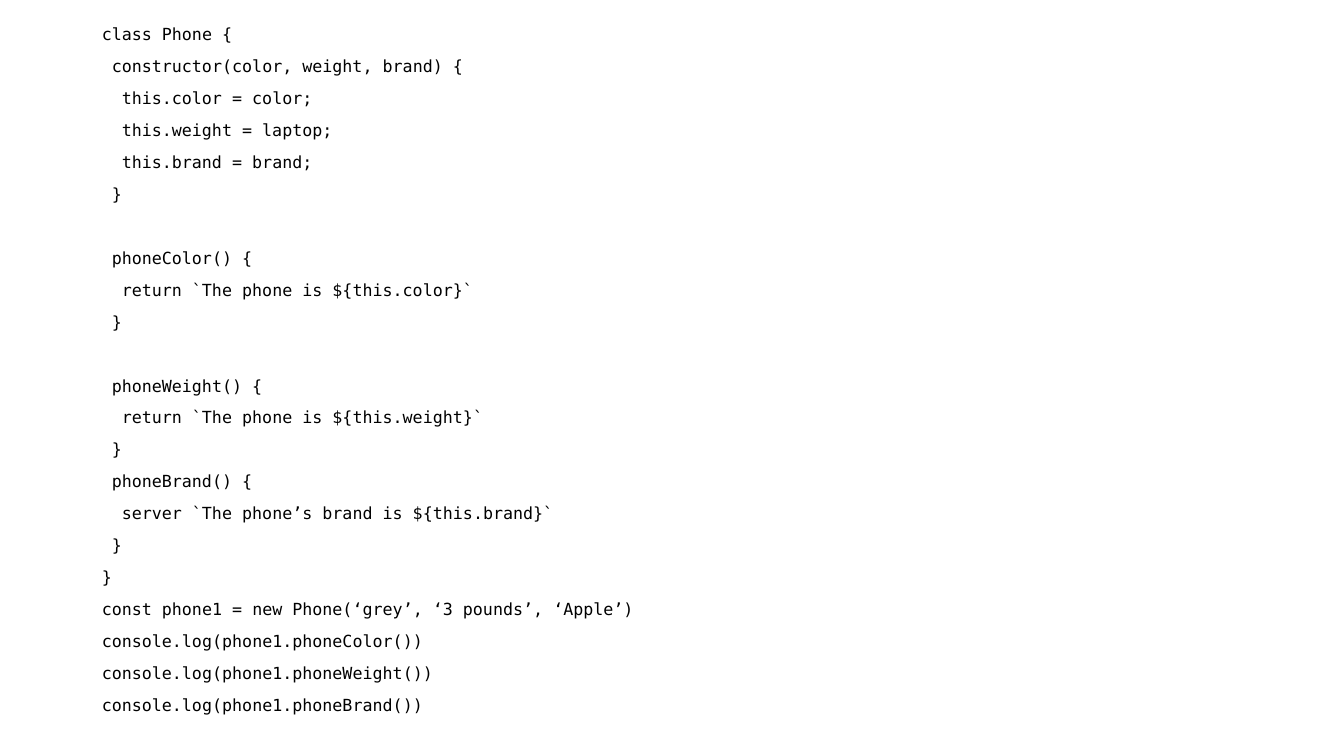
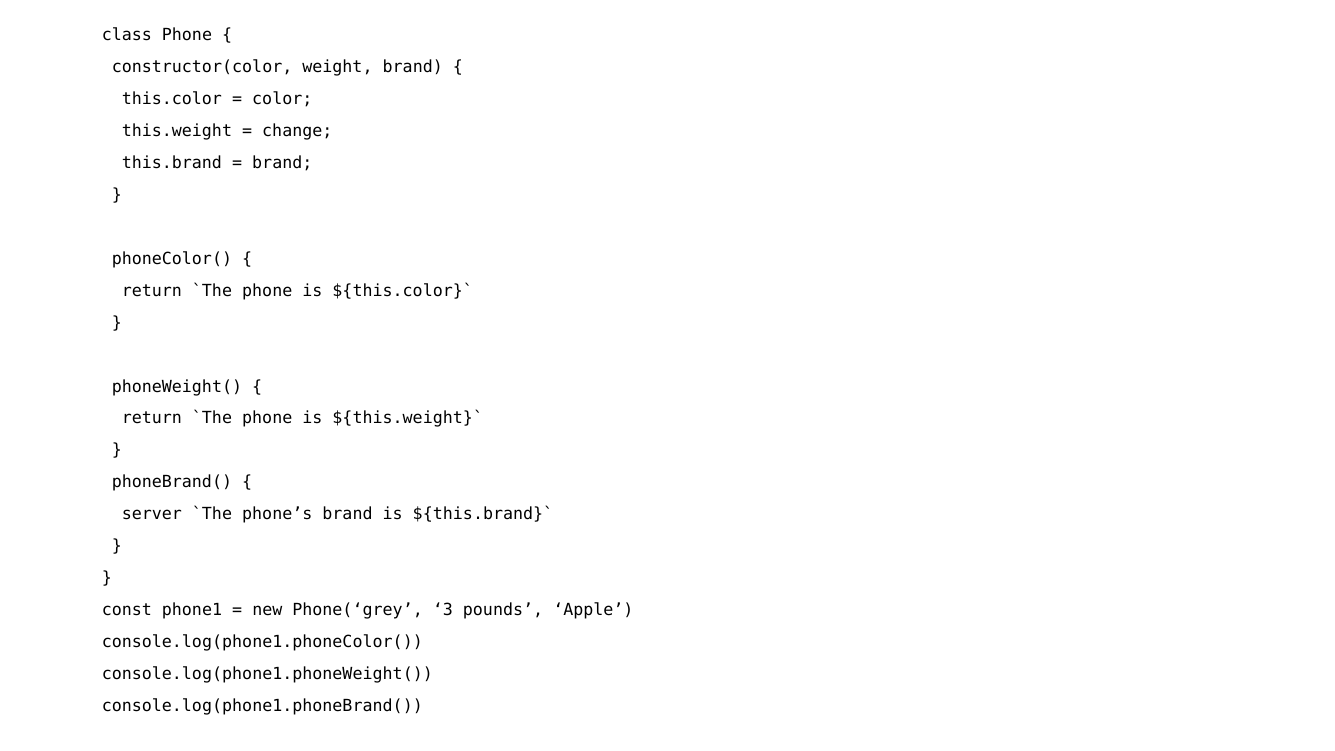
laptop: laptop -> change
